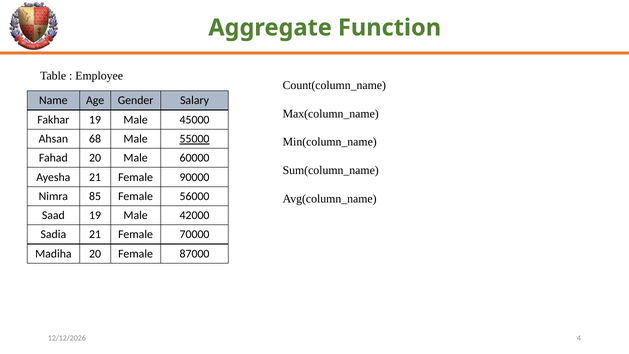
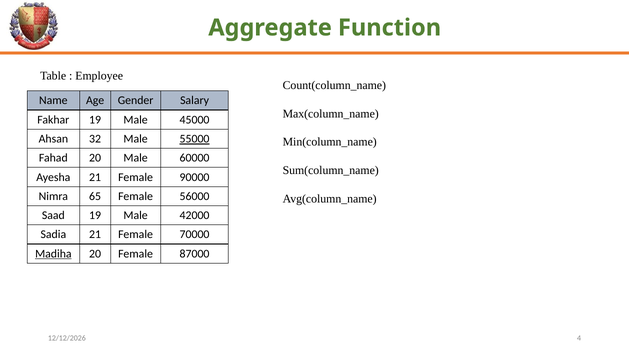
68: 68 -> 32
85: 85 -> 65
Madiha underline: none -> present
